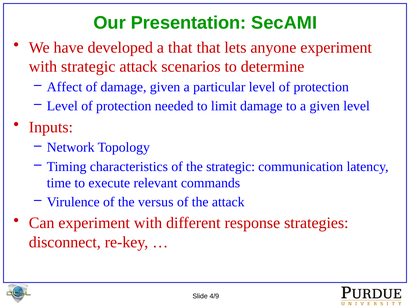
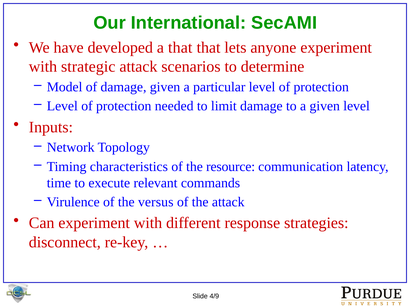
Presentation: Presentation -> International
Affect: Affect -> Model
the strategic: strategic -> resource
